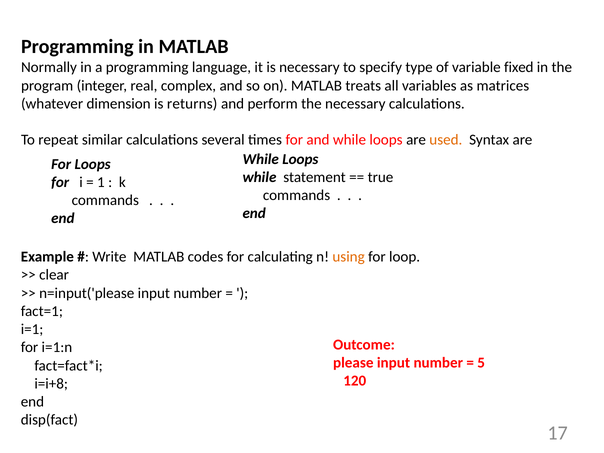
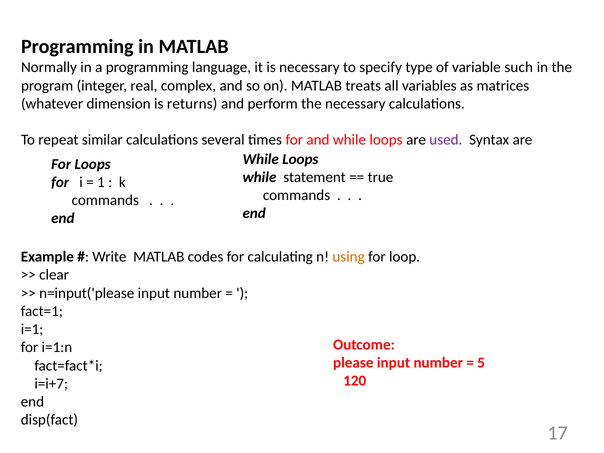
fixed: fixed -> such
used colour: orange -> purple
i=i+8: i=i+8 -> i=i+7
